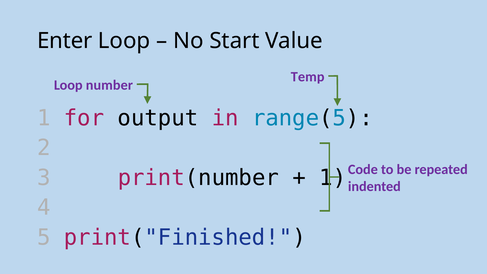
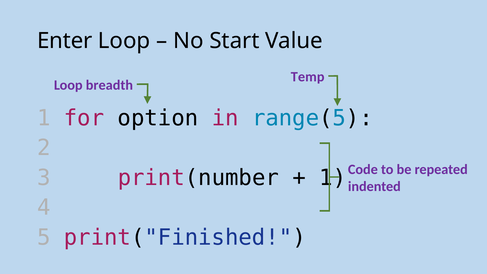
number: number -> breadth
output: output -> option
